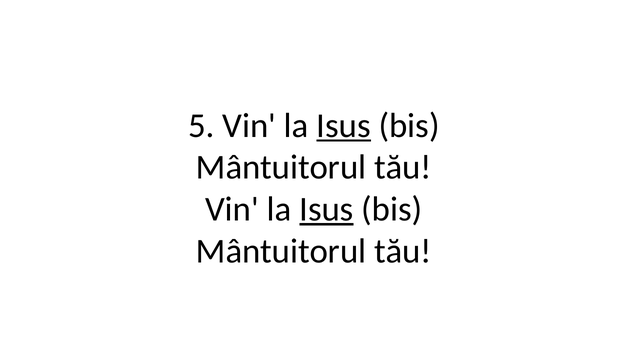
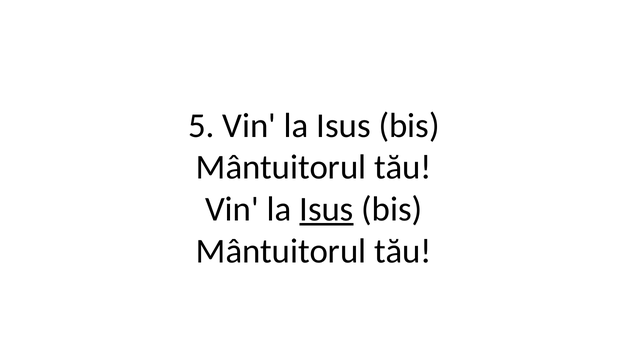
Isus at (344, 126) underline: present -> none
